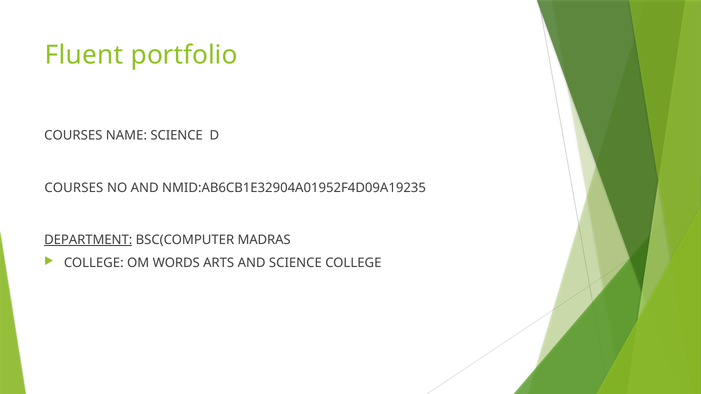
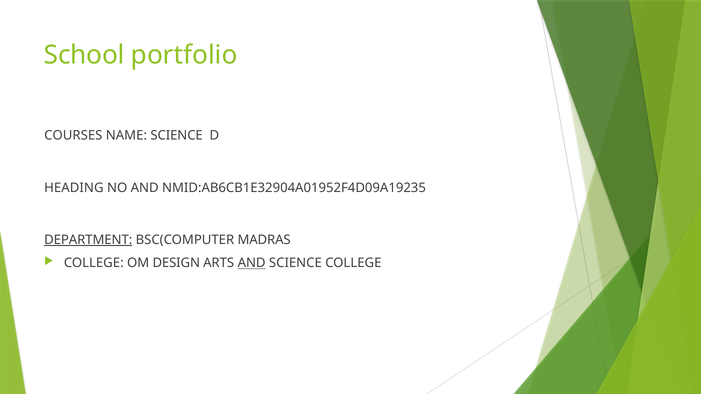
Fluent: Fluent -> School
COURSES at (74, 188): COURSES -> HEADING
WORDS: WORDS -> DESIGN
AND at (252, 263) underline: none -> present
